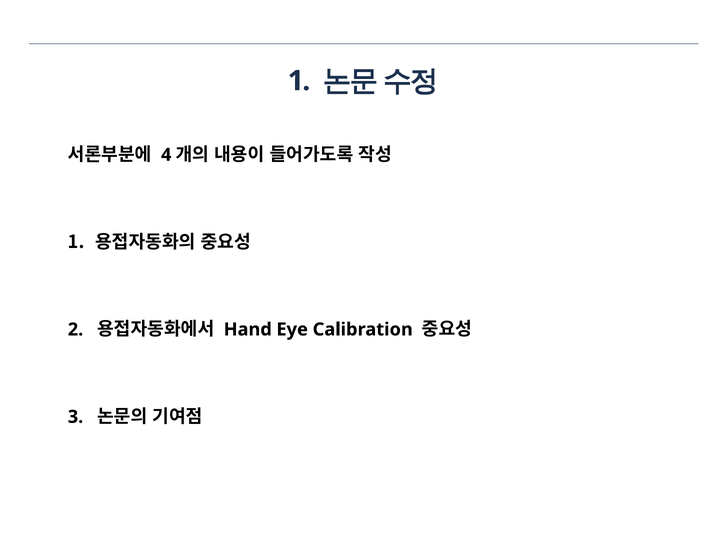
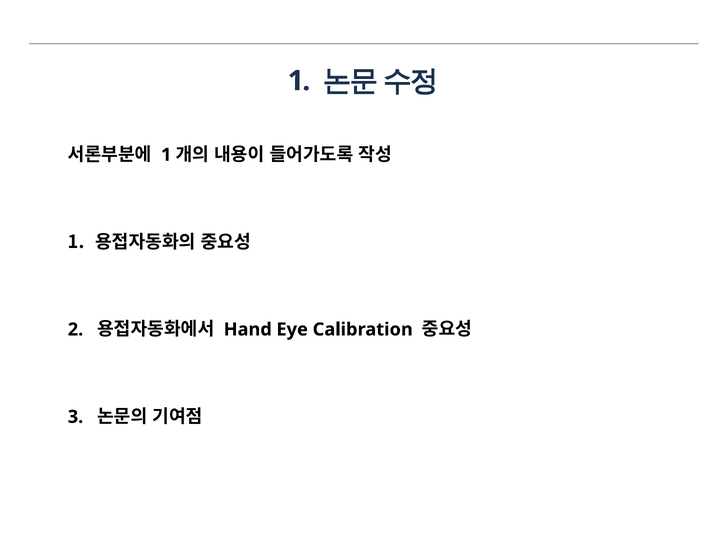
4 at (166, 155): 4 -> 1
